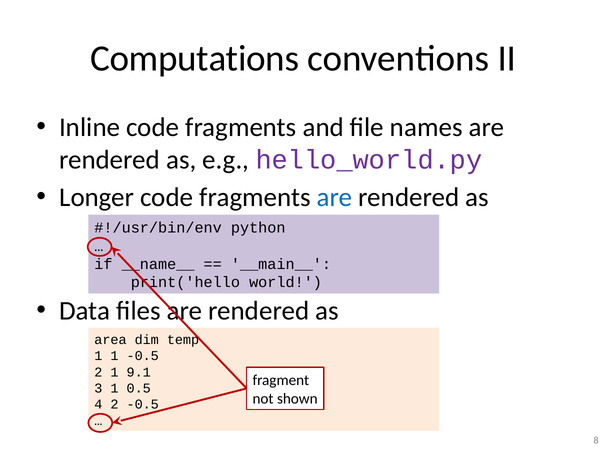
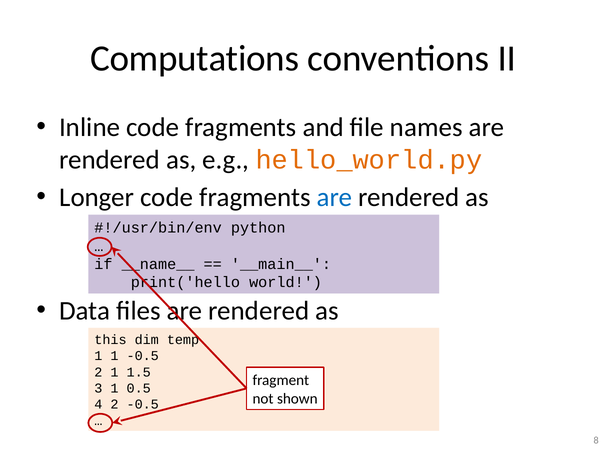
hello_world.py colour: purple -> orange
area: area -> this
9.1: 9.1 -> 1.5
